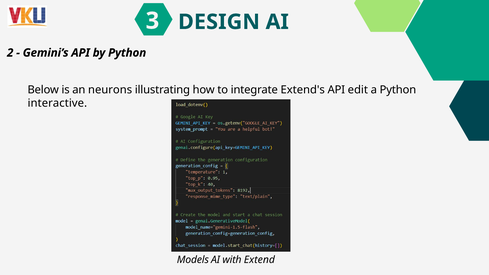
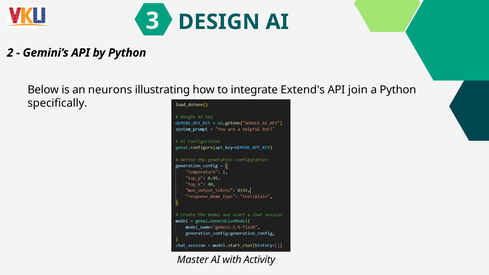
edit: edit -> join
interactive: interactive -> specifically
Models: Models -> Master
Extend: Extend -> Activity
